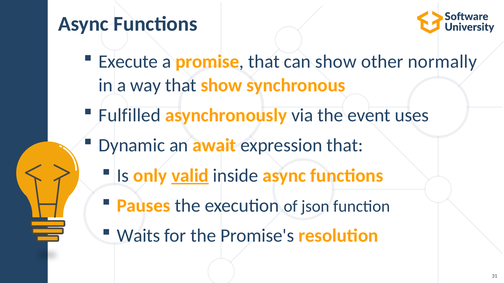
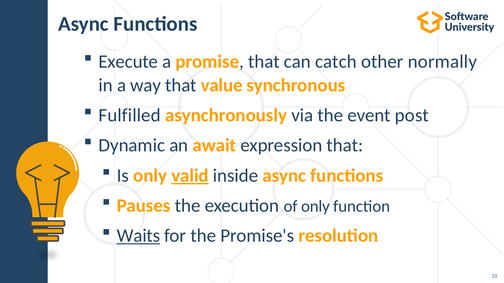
can show: show -> catch
that show: show -> value
uses: uses -> post
of json: json -> only
Waits underline: none -> present
